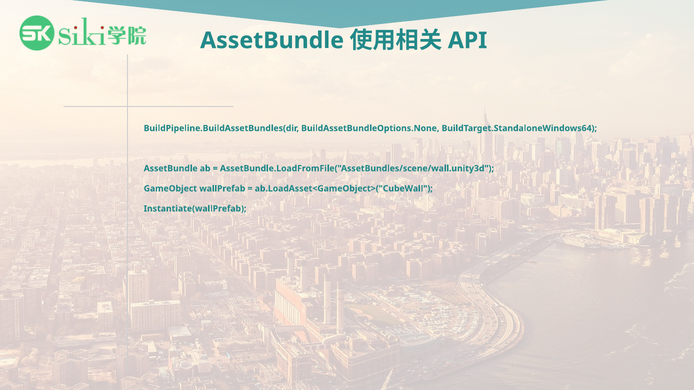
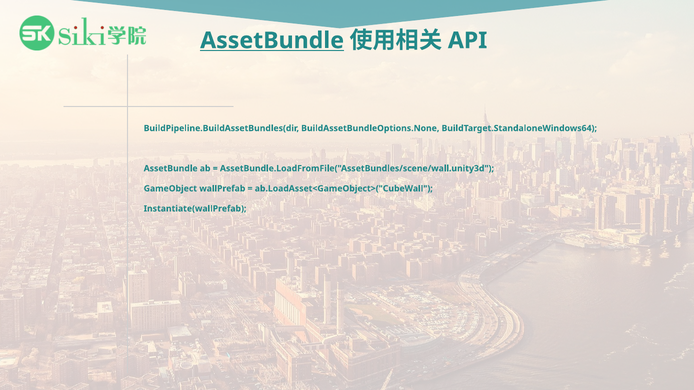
AssetBundle at (272, 41) underline: none -> present
